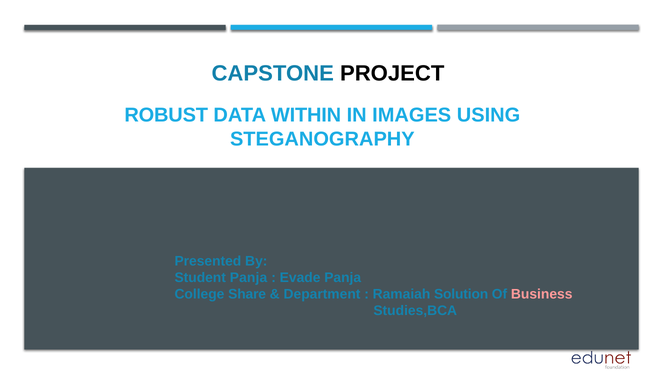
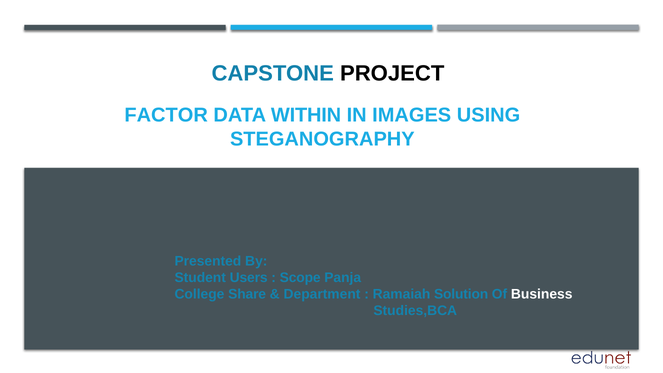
ROBUST: ROBUST -> FACTOR
Student Panja: Panja -> Users
Evade: Evade -> Scope
Business colour: pink -> white
